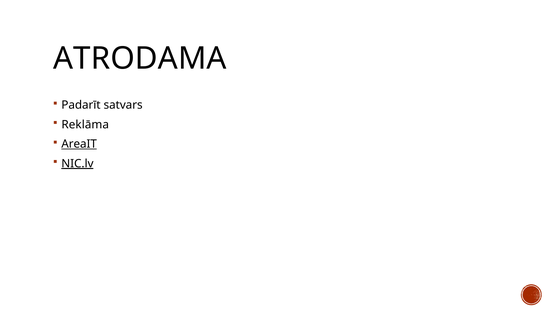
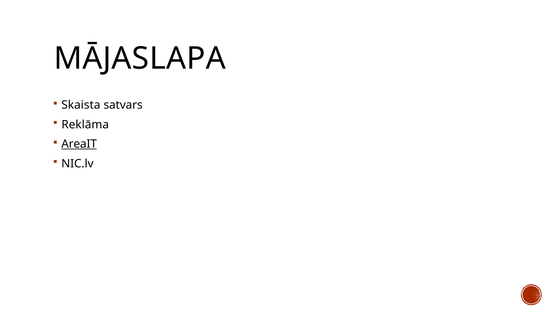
ATRODAMA: ATRODAMA -> MĀJASLAPA
Padarīt: Padarīt -> Skaista
NIC.lv underline: present -> none
